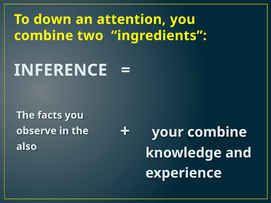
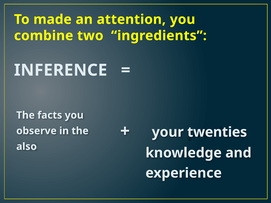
down: down -> made
your combine: combine -> twenties
